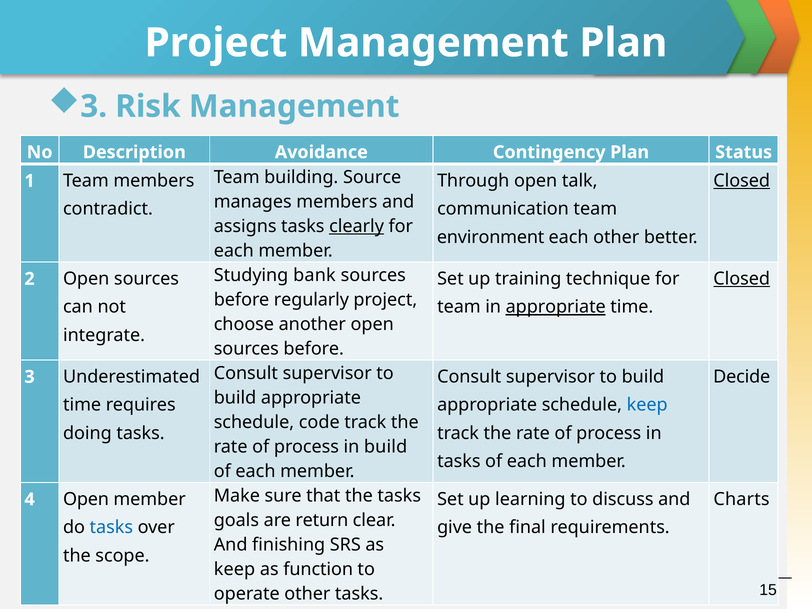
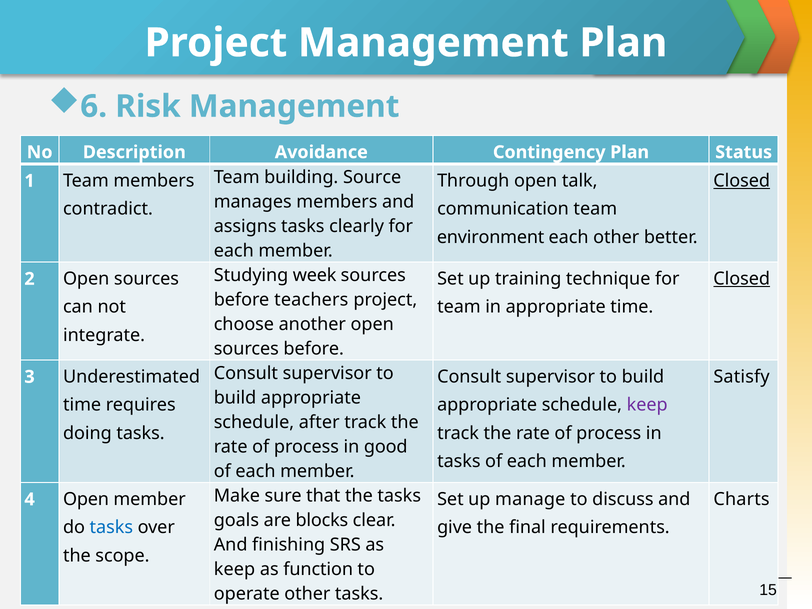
3 at (94, 106): 3 -> 6
clearly underline: present -> none
bank: bank -> week
regularly: regularly -> teachers
appropriate at (556, 307) underline: present -> none
Decide: Decide -> Satisfy
keep at (647, 405) colour: blue -> purple
code: code -> after
in build: build -> good
learning: learning -> manage
return: return -> blocks
